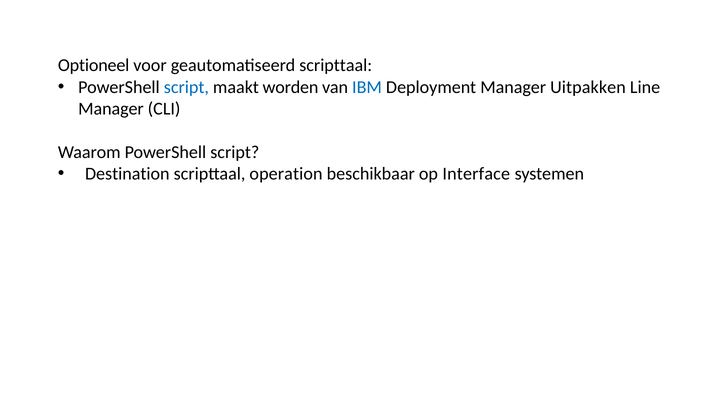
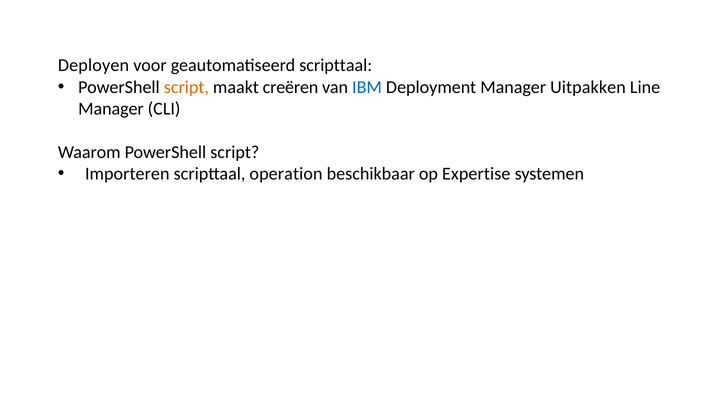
Optioneel: Optioneel -> Deployen
script at (186, 87) colour: blue -> orange
worden: worden -> creëren
Destination: Destination -> Importeren
Interface: Interface -> Expertise
